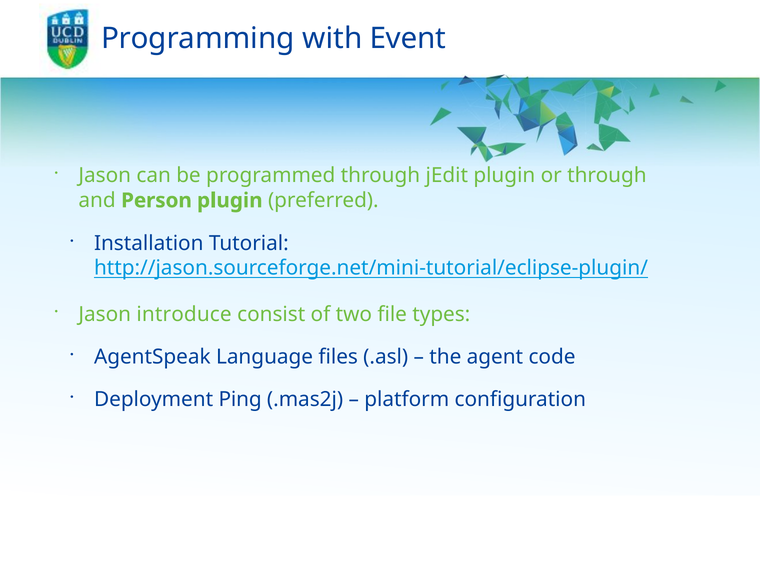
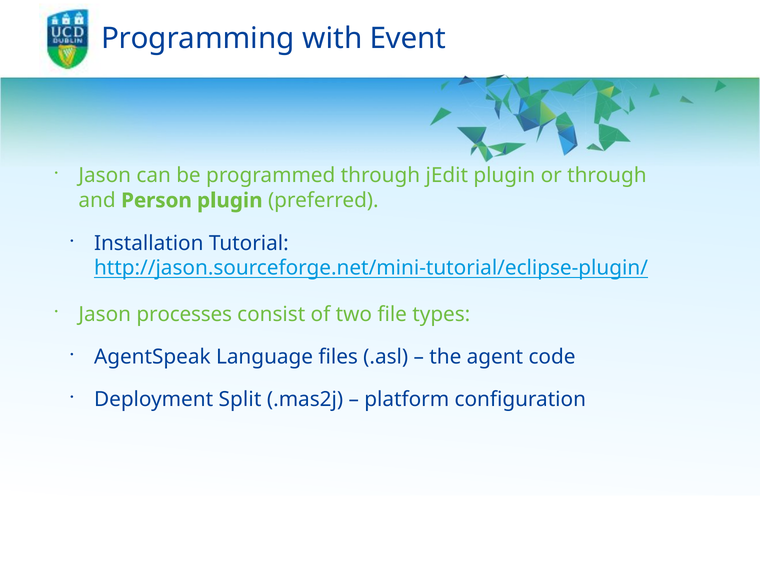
introduce: introduce -> processes
Ping: Ping -> Split
